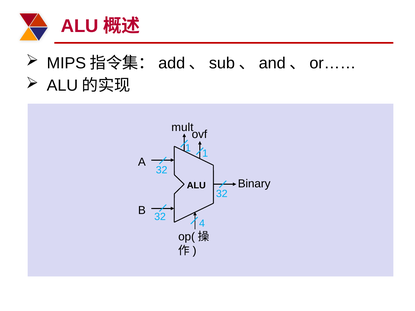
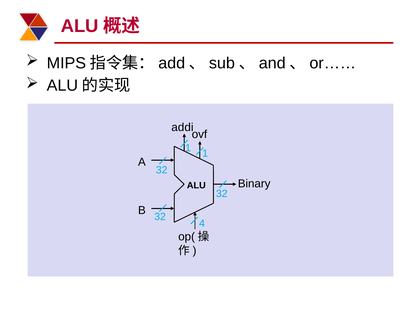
mult: mult -> addi
